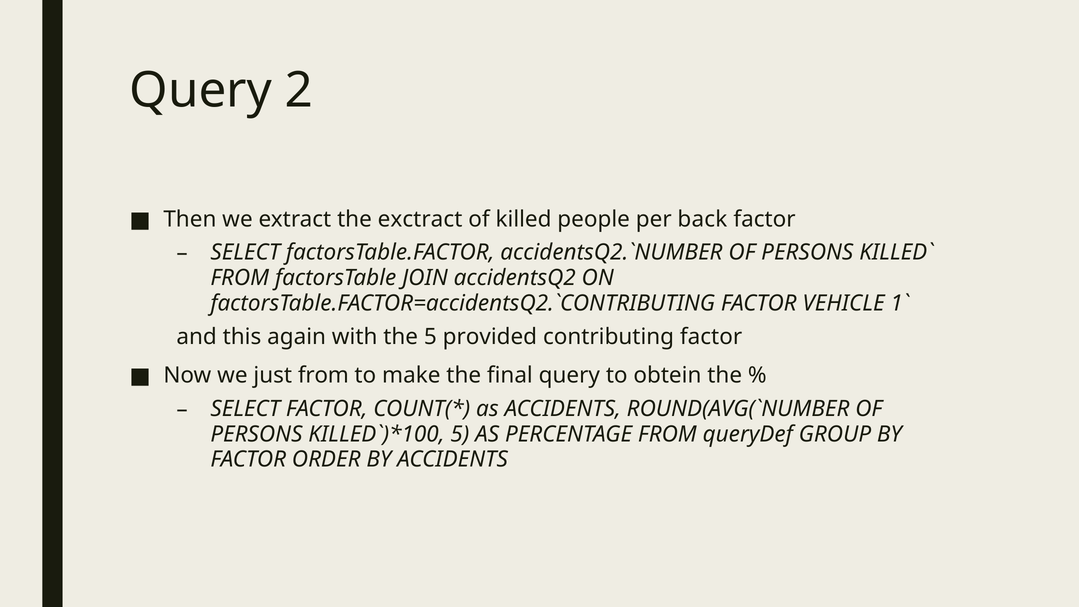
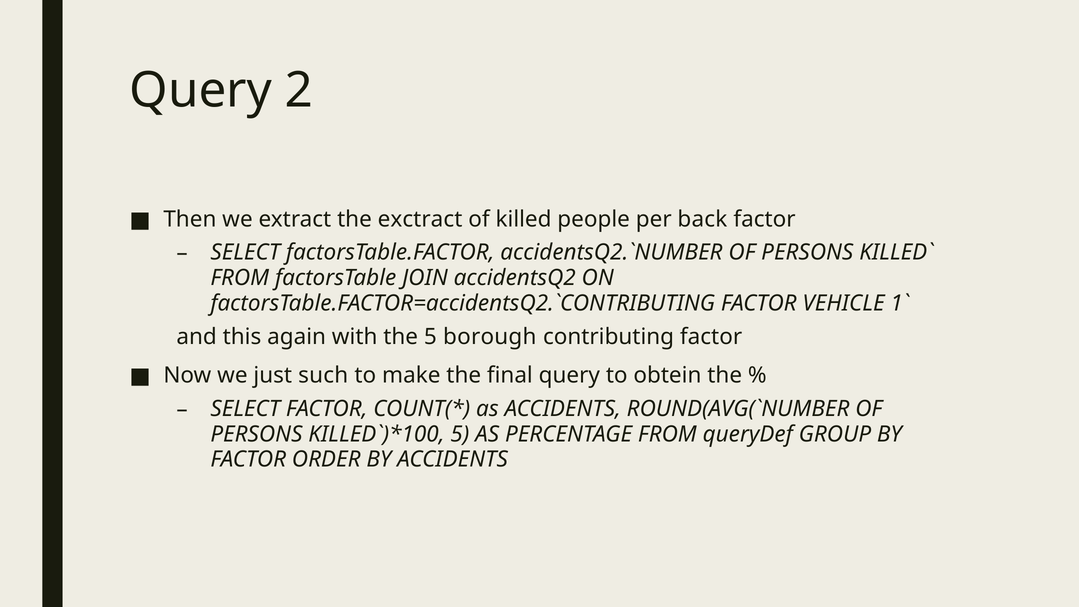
provided: provided -> borough
just from: from -> such
